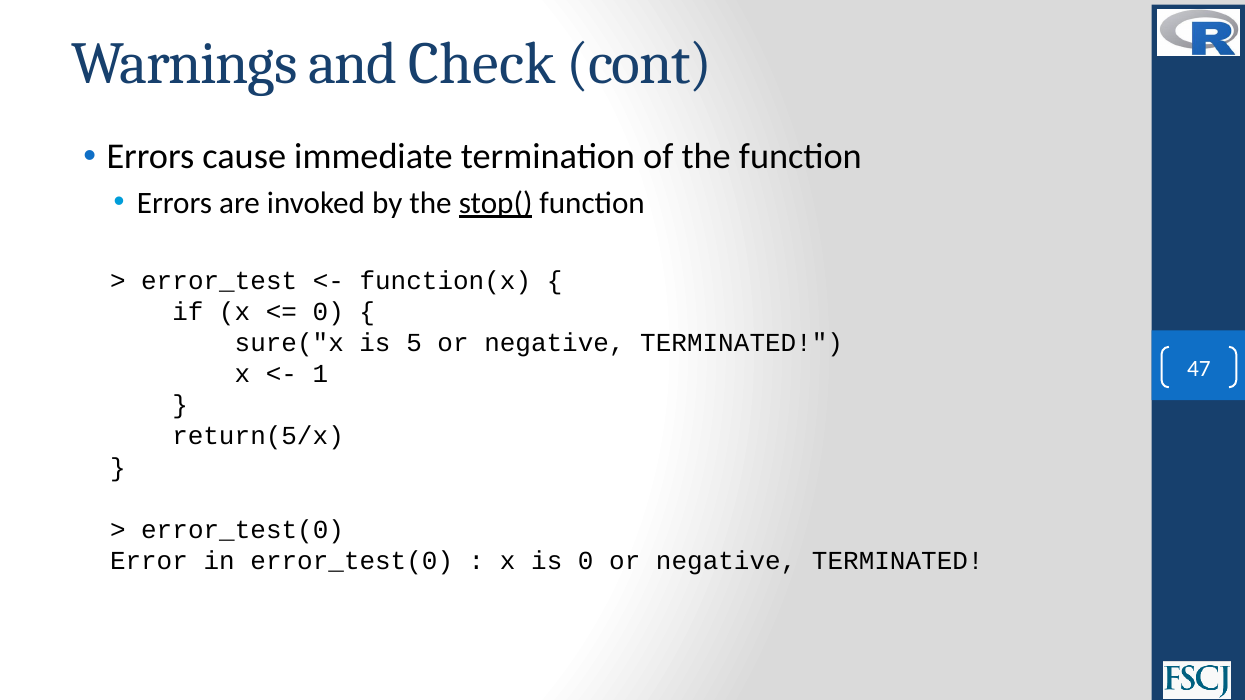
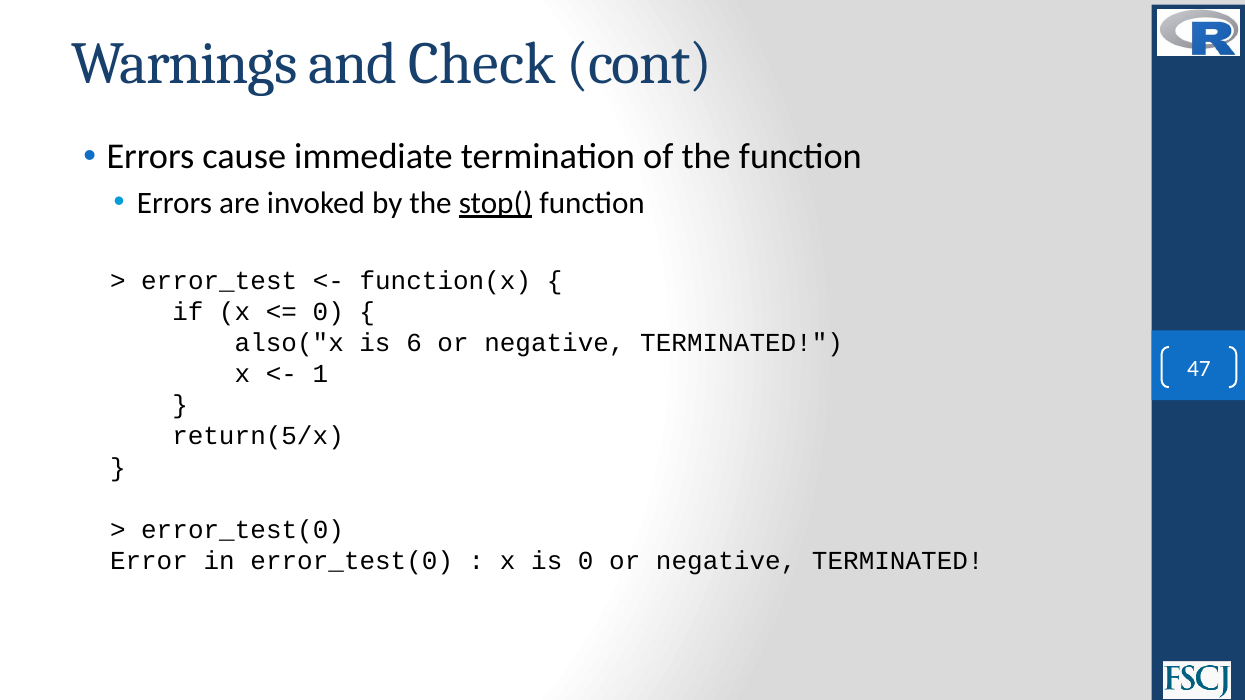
sure("x: sure("x -> also("x
5: 5 -> 6
